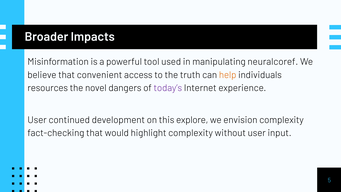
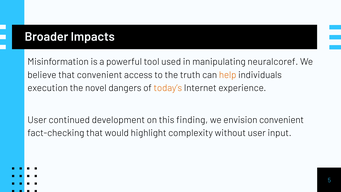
resources: resources -> execution
today’s colour: purple -> orange
explore: explore -> finding
envision complexity: complexity -> convenient
